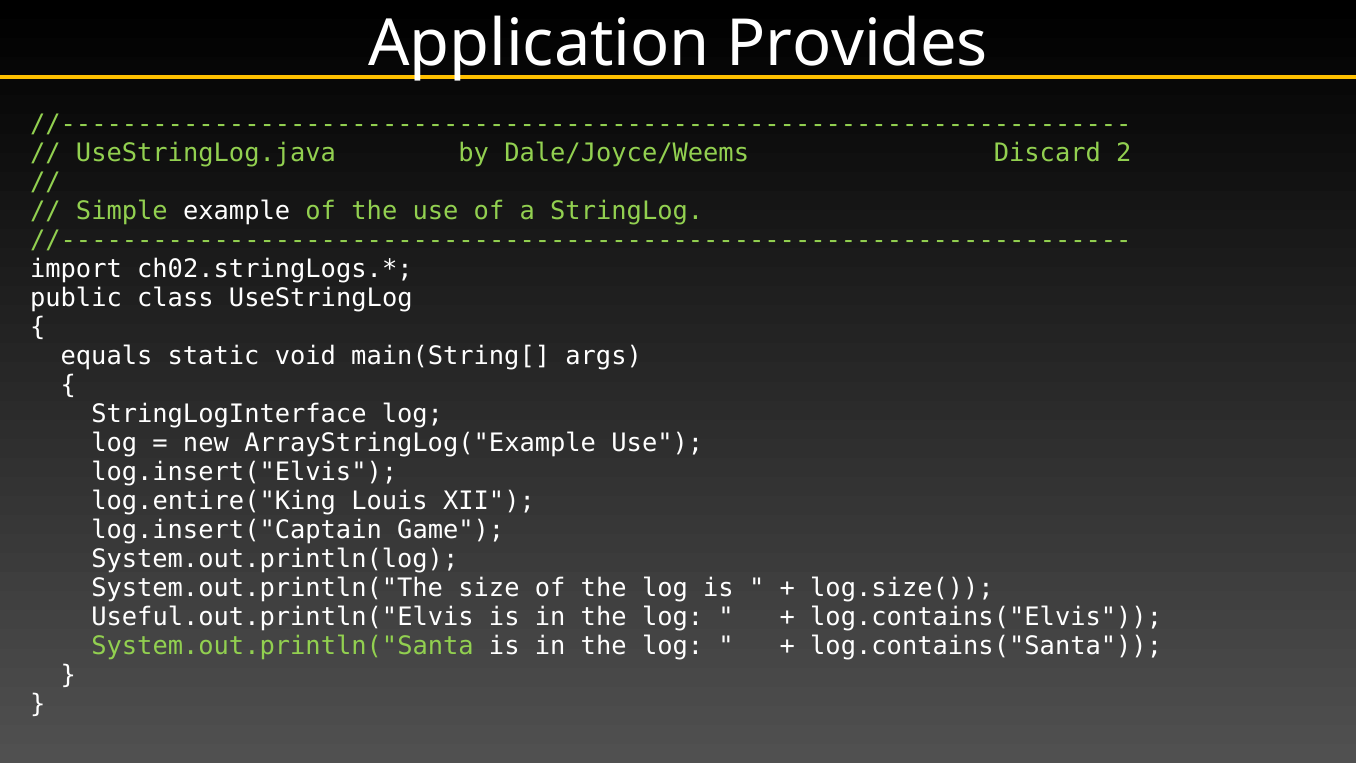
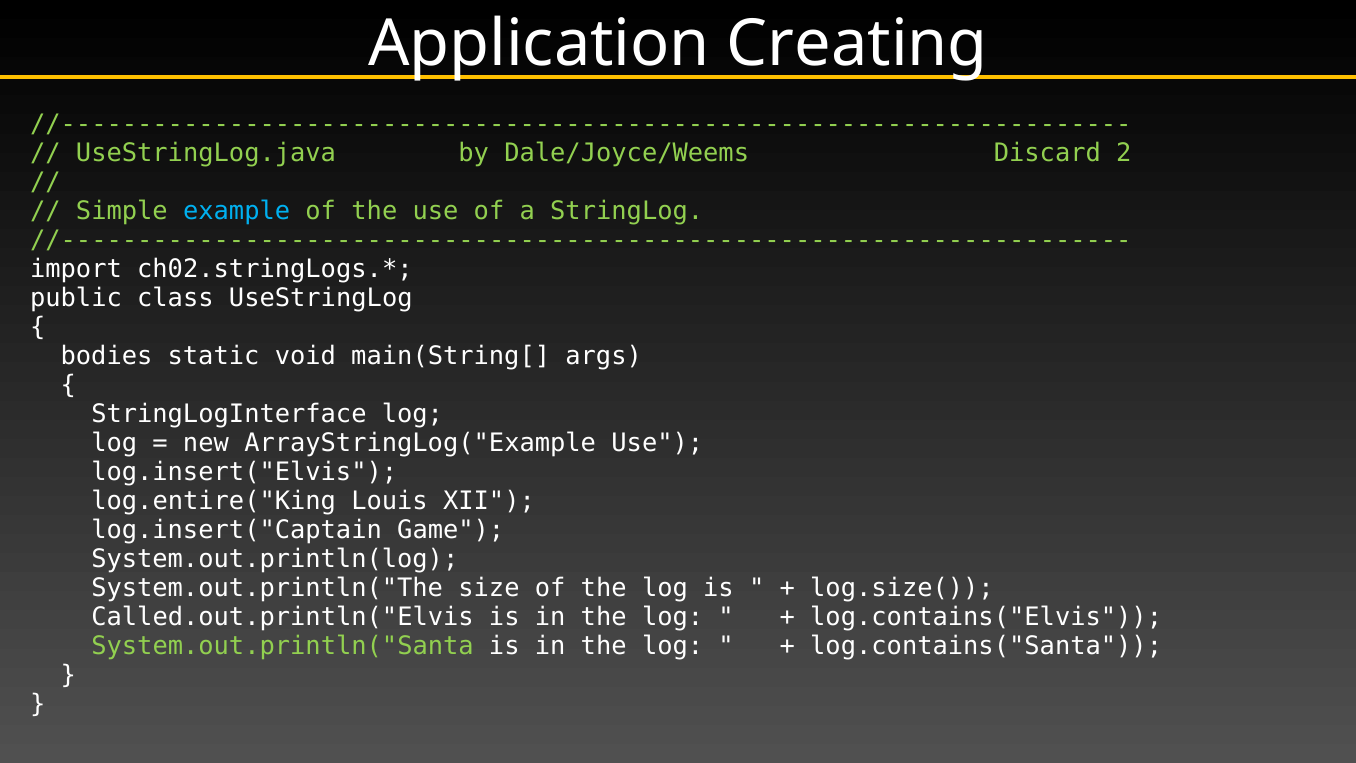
Provides: Provides -> Creating
example colour: white -> light blue
equals: equals -> bodies
Useful.out.println("Elvis: Useful.out.println("Elvis -> Called.out.println("Elvis
